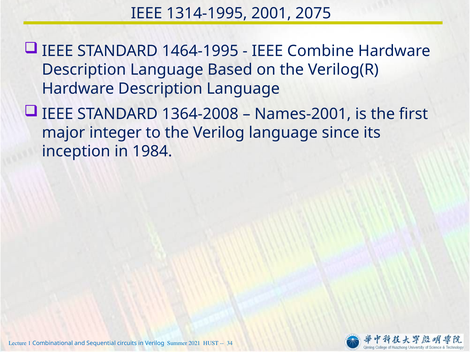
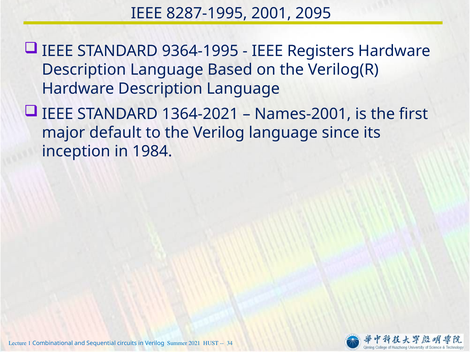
1314-1995: 1314-1995 -> 8287-1995
2075: 2075 -> 2095
1464-1995: 1464-1995 -> 9364-1995
Combine: Combine -> Registers
1364-2008: 1364-2008 -> 1364-2021
integer: integer -> default
